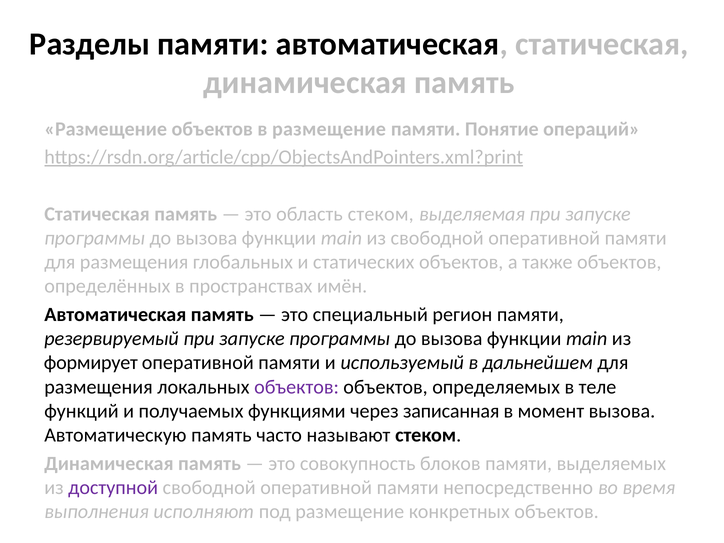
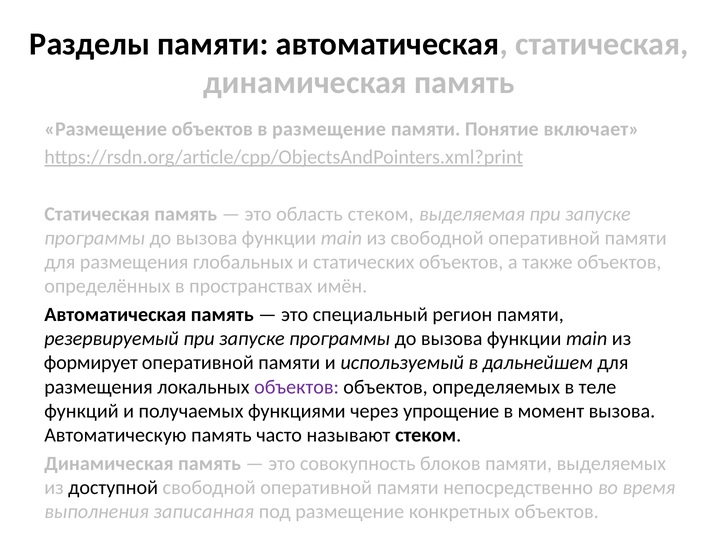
операций: операций -> включает
записанная: записанная -> упрощение
доступной colour: purple -> black
исполняют: исполняют -> записанная
